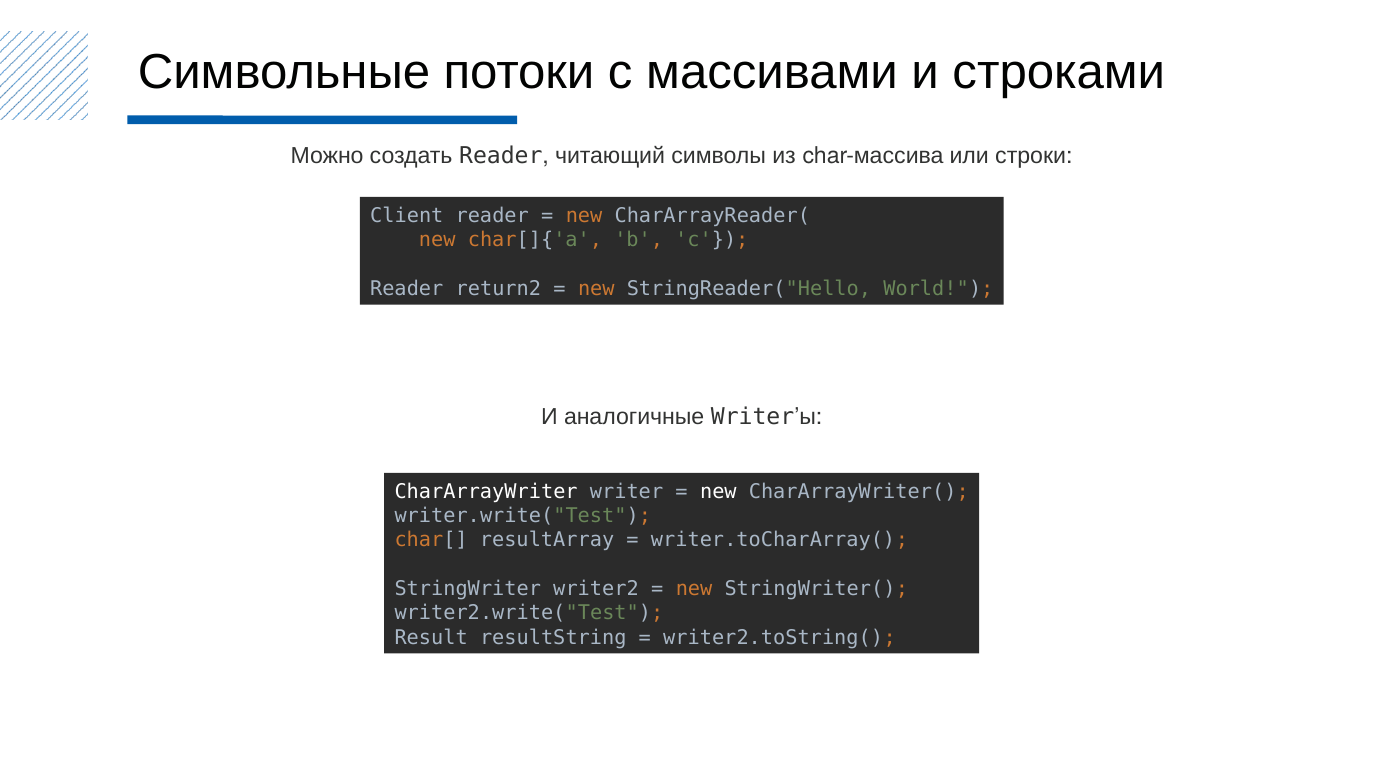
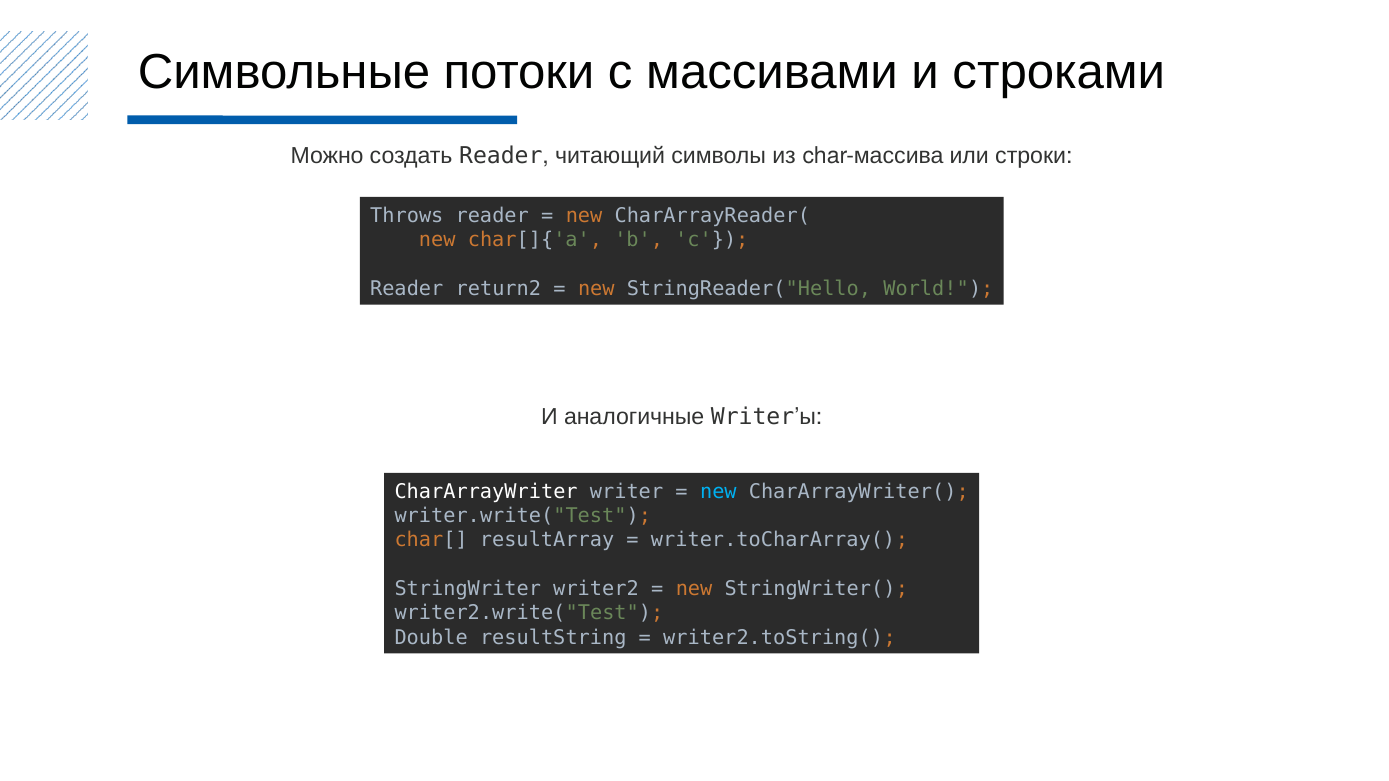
Client: Client -> Throws
new at (718, 492) colour: white -> light blue
Result: Result -> Double
